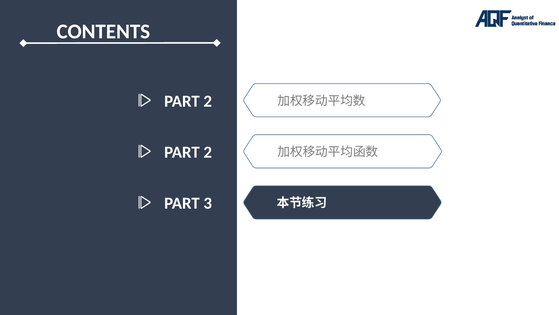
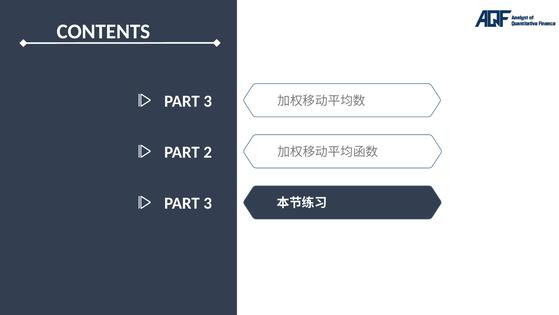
2 at (208, 101): 2 -> 3
